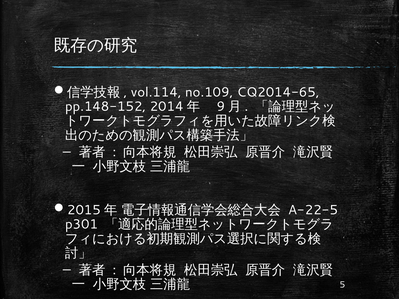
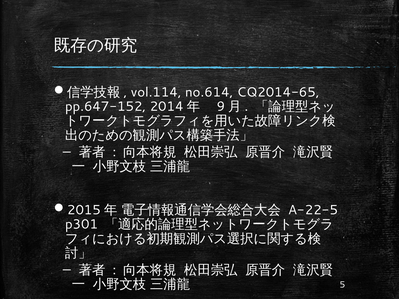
no.109: no.109 -> no.614
pp.148-152: pp.148-152 -> pp.647-152
